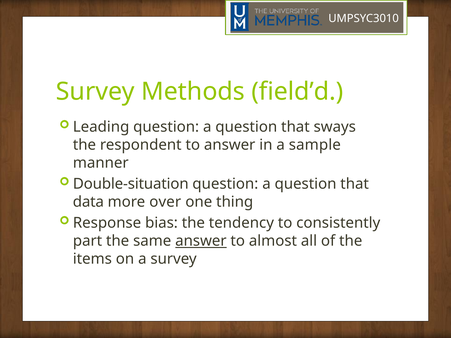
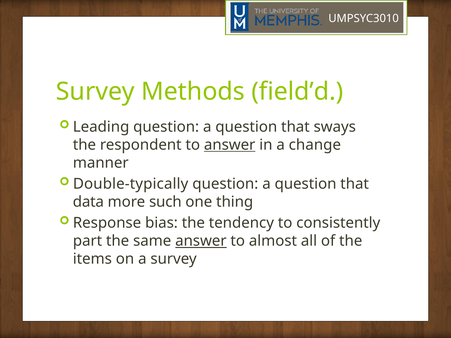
answer at (230, 145) underline: none -> present
sample: sample -> change
Double-situation: Double-situation -> Double-typically
over: over -> such
